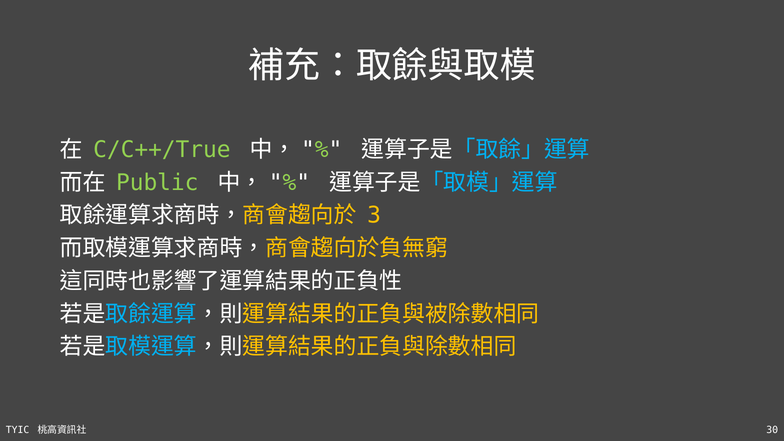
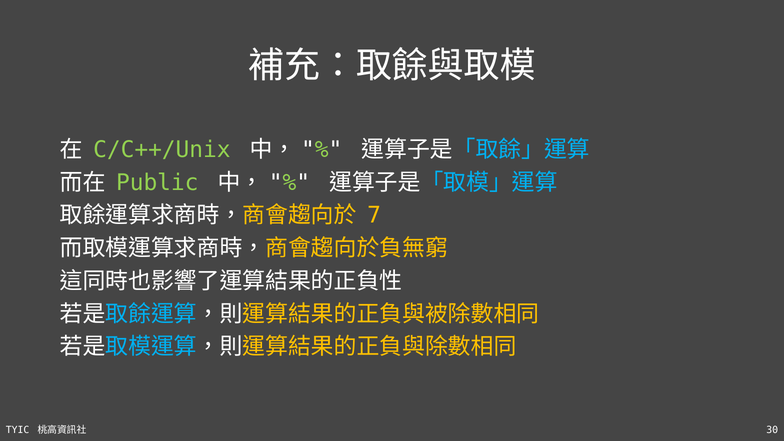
C/C++/True: C/C++/True -> C/C++/Unix
3: 3 -> 7
